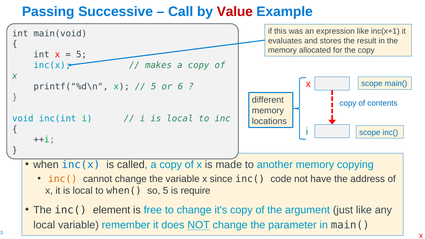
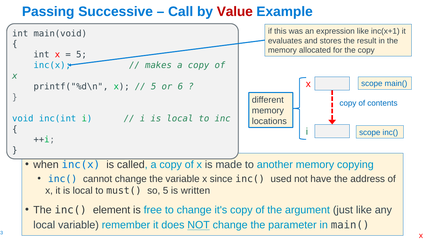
inc( at (63, 179) colour: orange -> blue
code: code -> used
when(: when( -> must(
require: require -> written
